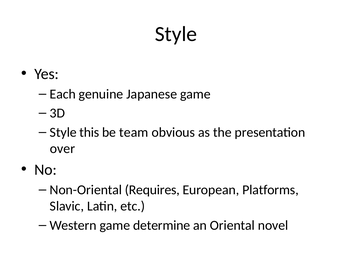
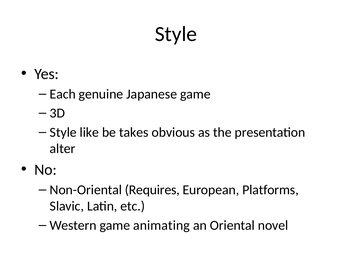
this: this -> like
team: team -> takes
over: over -> alter
determine: determine -> animating
